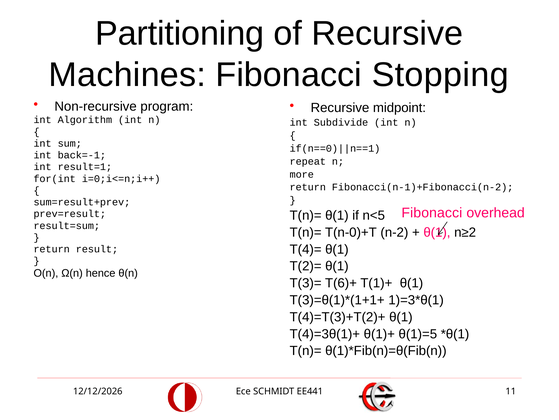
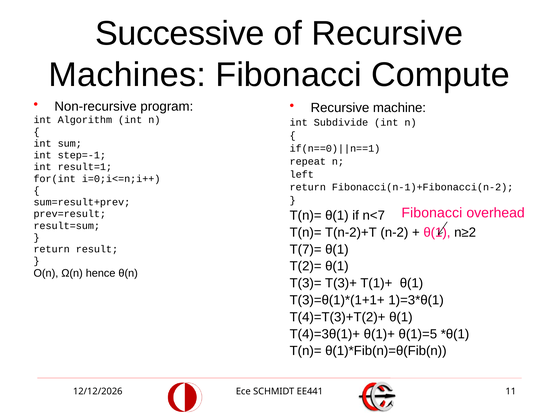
Partitioning: Partitioning -> Successive
Stopping: Stopping -> Compute
midpoint: midpoint -> machine
back=-1: back=-1 -> step=-1
more: more -> left
n<5: n<5 -> n<7
T(n-0)+T: T(n-0)+T -> T(n-2)+T
T(4)=: T(4)= -> T(7)=
T(6)+: T(6)+ -> T(3)+
